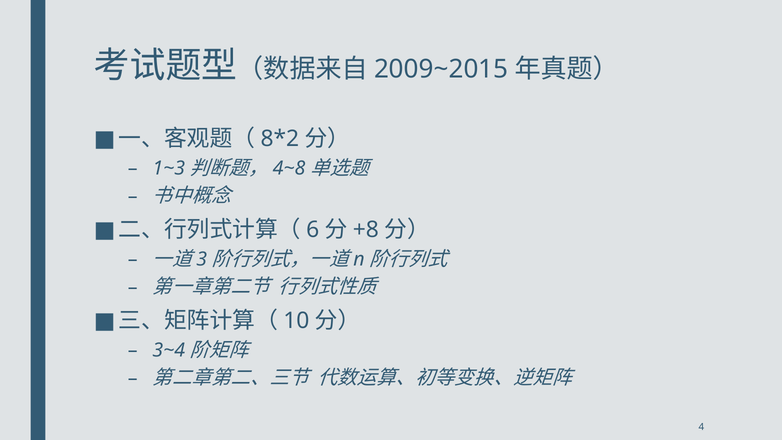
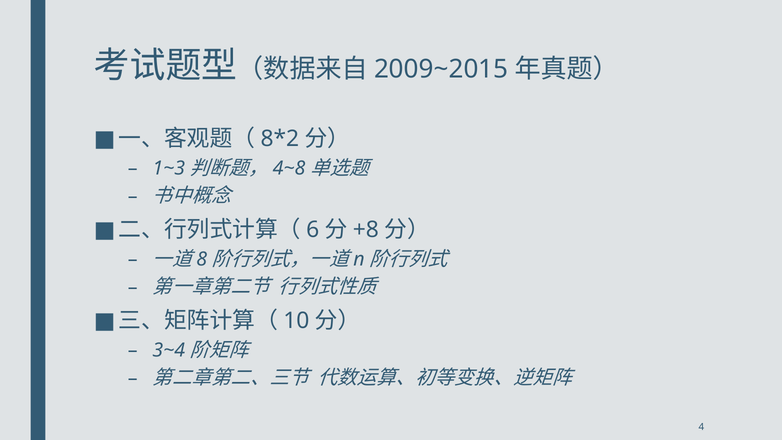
3: 3 -> 8
